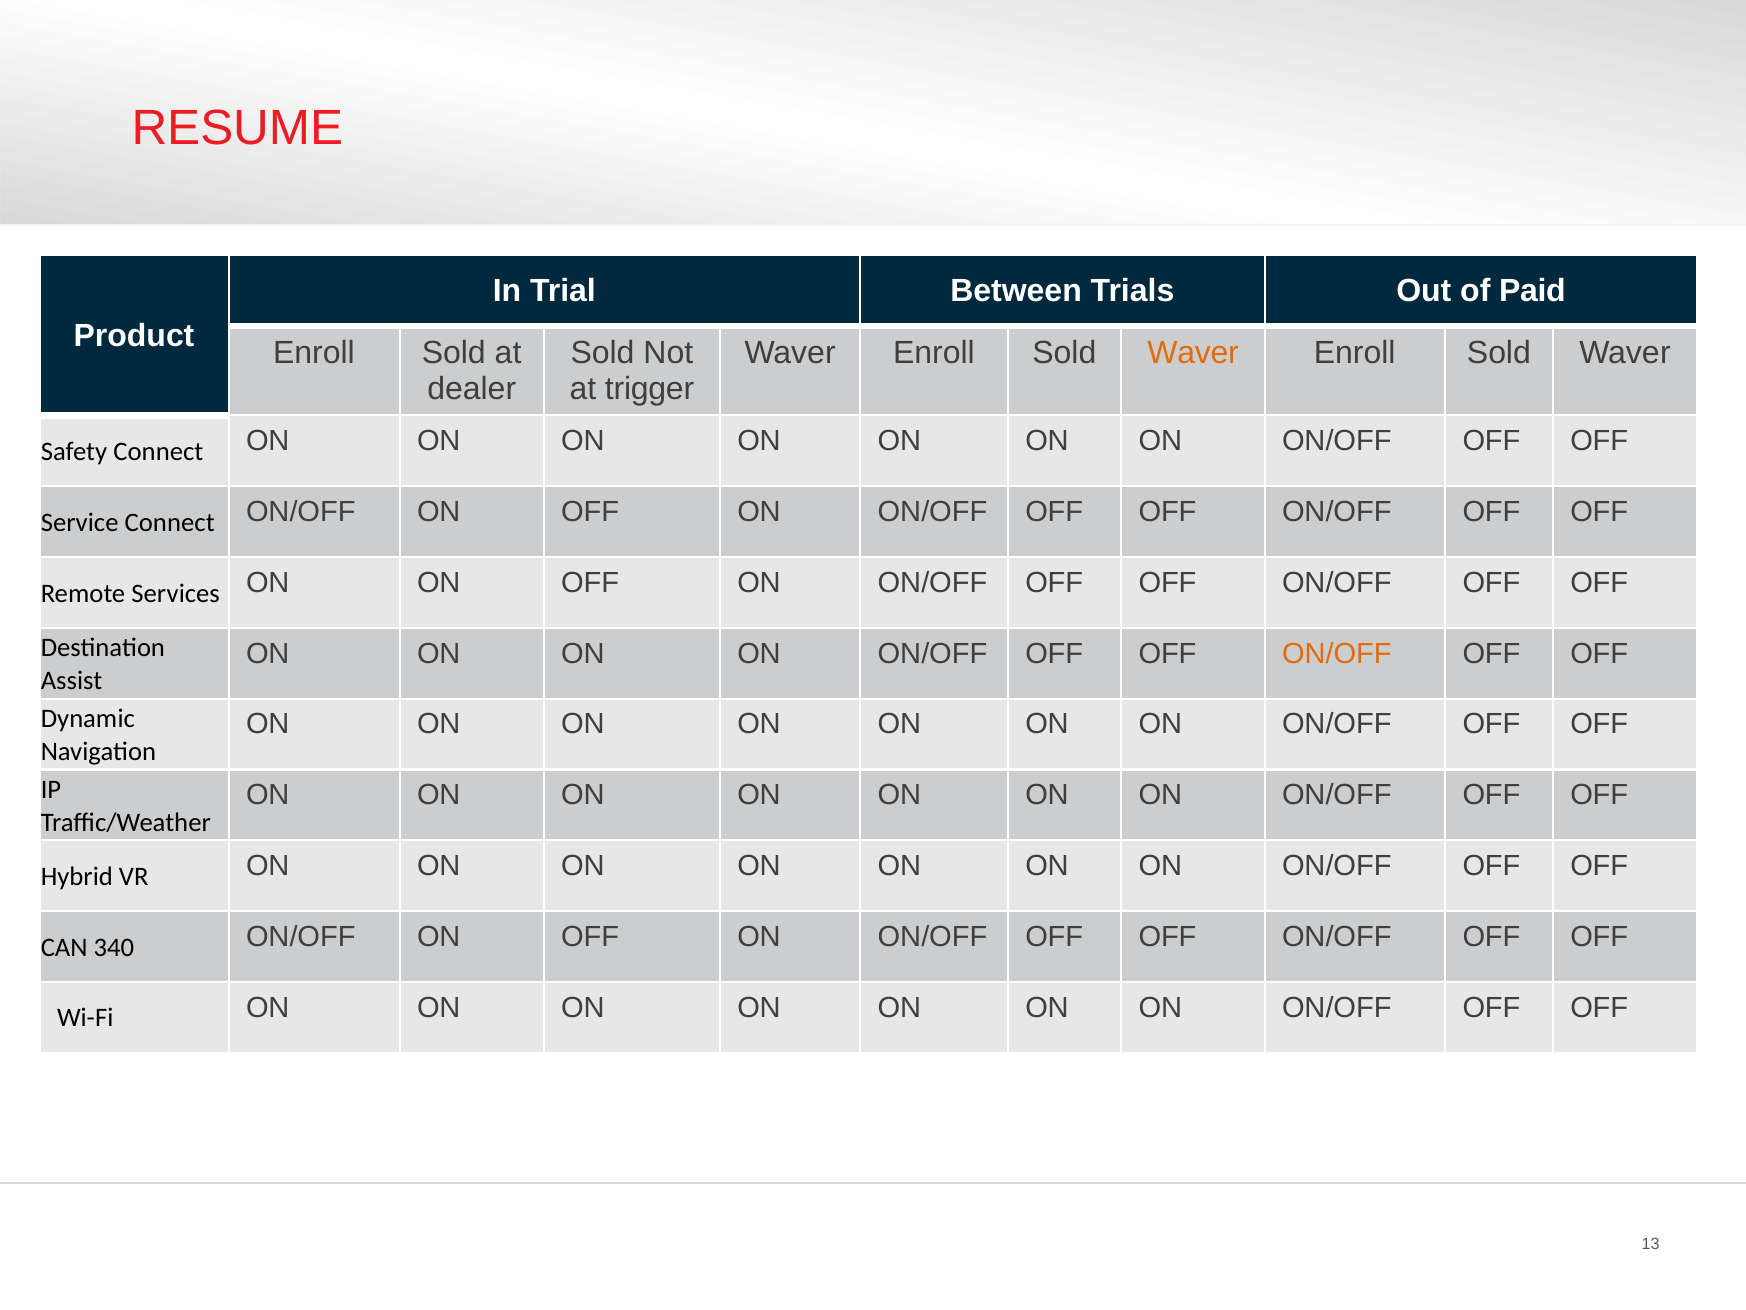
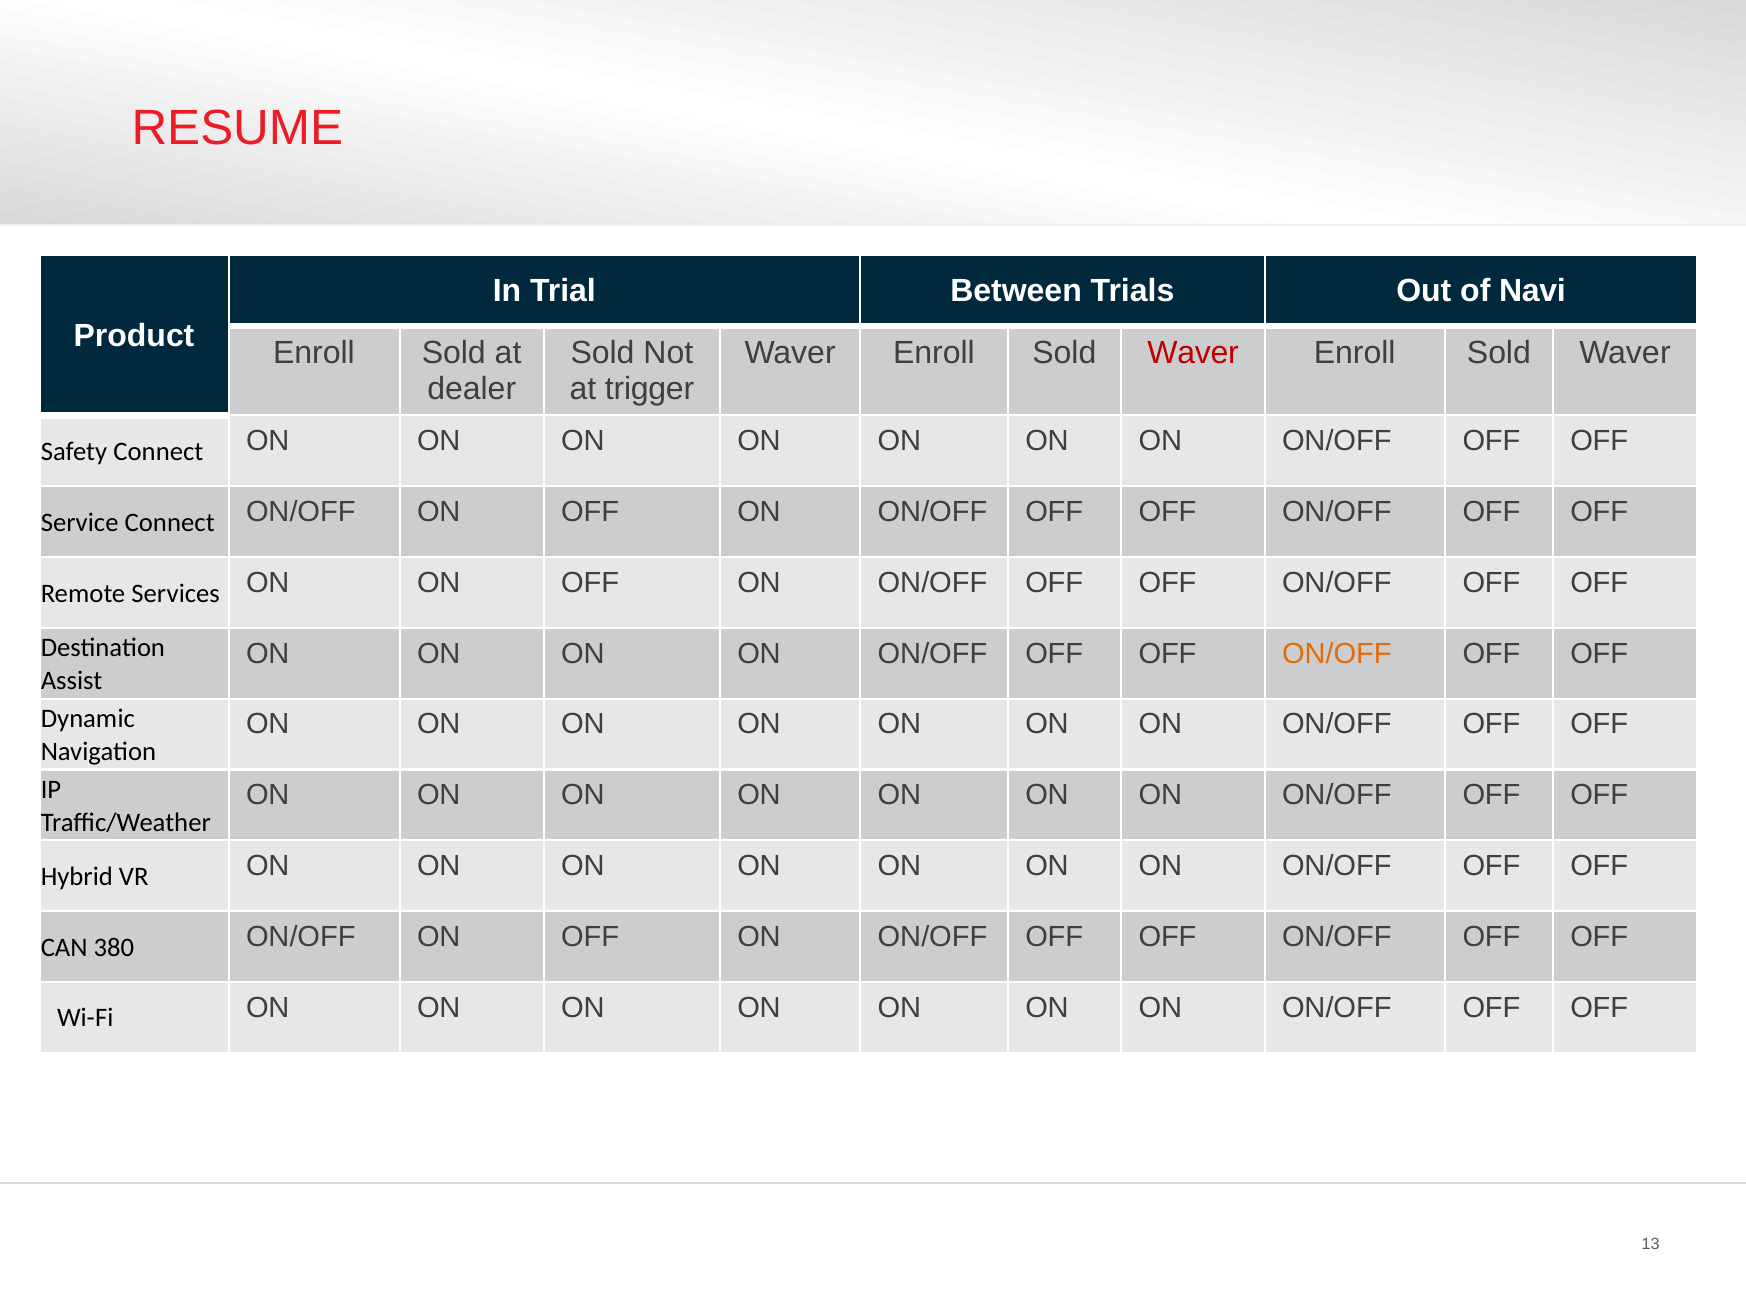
Paid: Paid -> Navi
Waver at (1193, 353) colour: orange -> red
340: 340 -> 380
